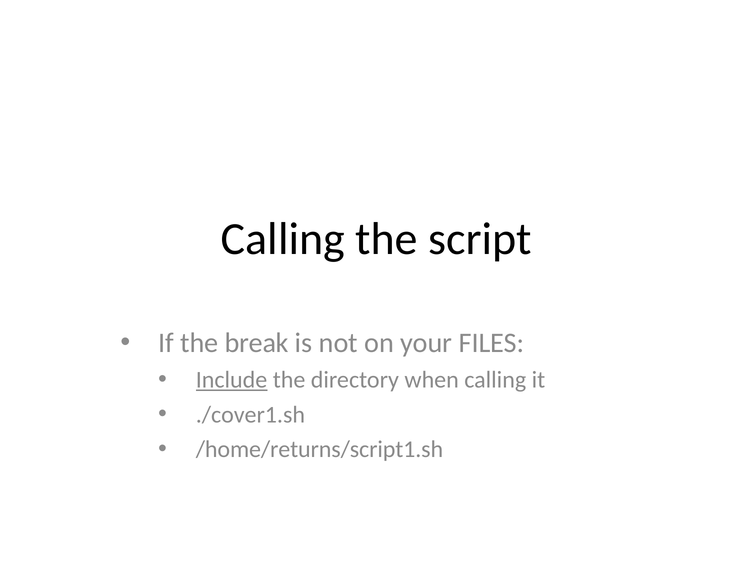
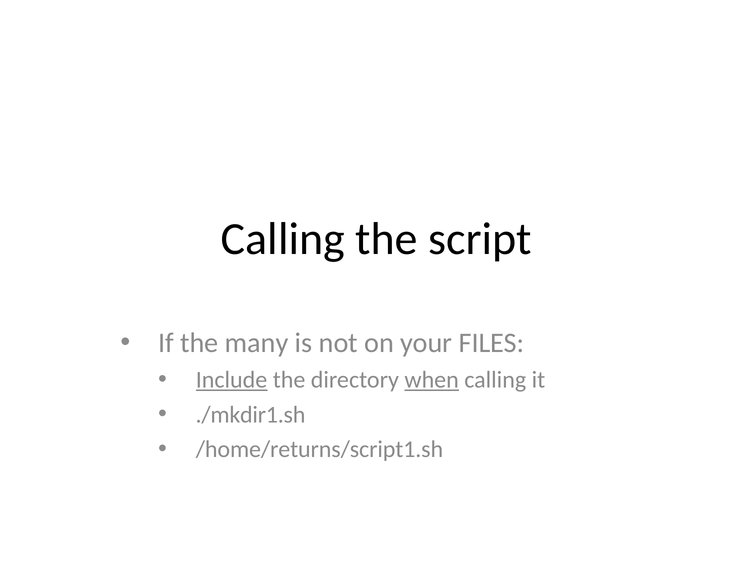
break: break -> many
when underline: none -> present
./cover1.sh: ./cover1.sh -> ./mkdir1.sh
